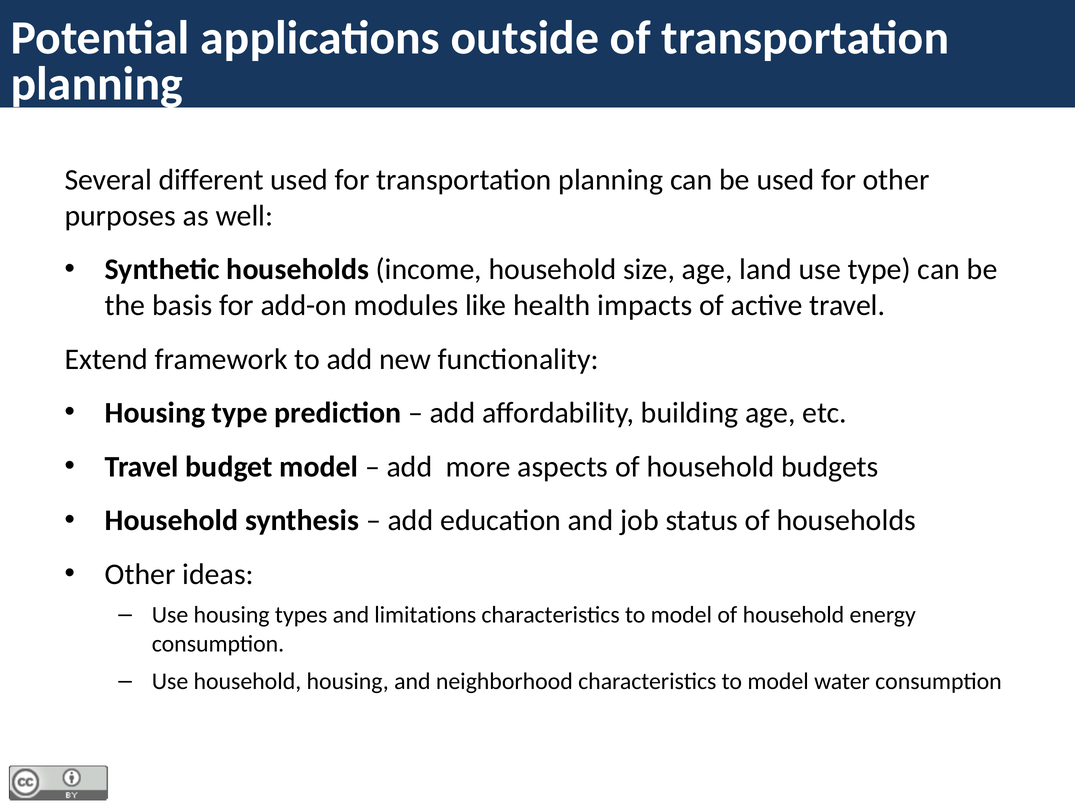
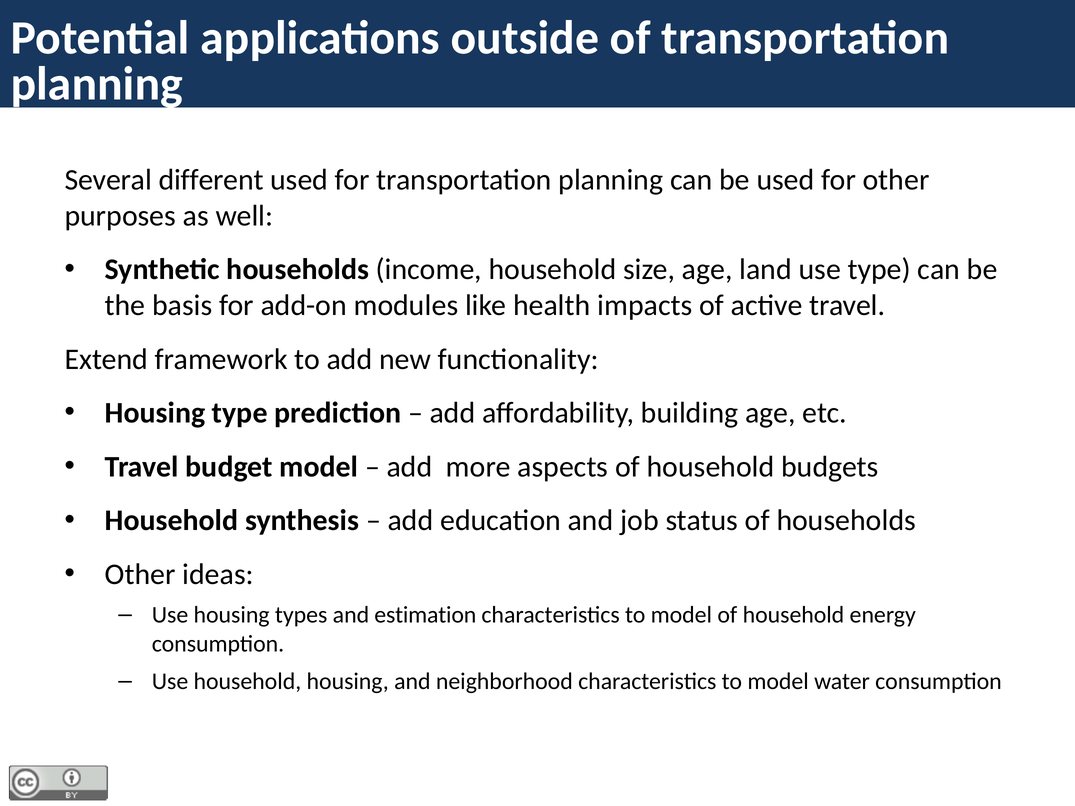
limitations: limitations -> estimation
